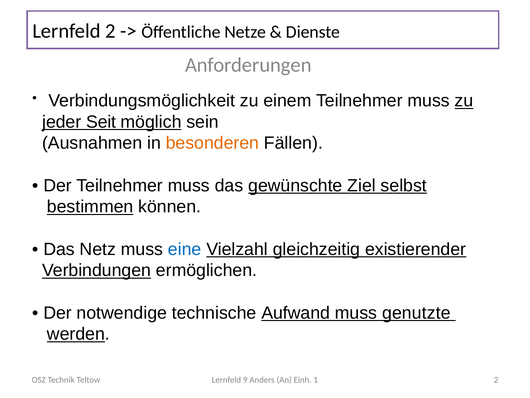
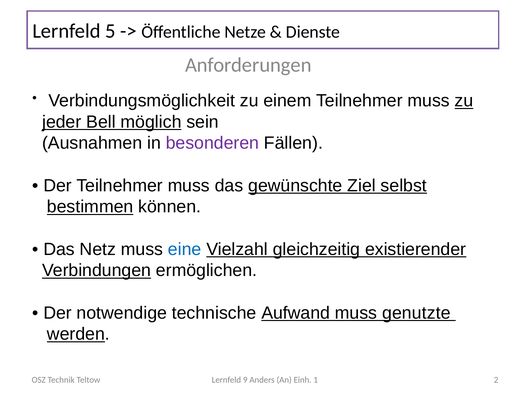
Lernfeld 2: 2 -> 5
Seit: Seit -> Bell
besonderen colour: orange -> purple
